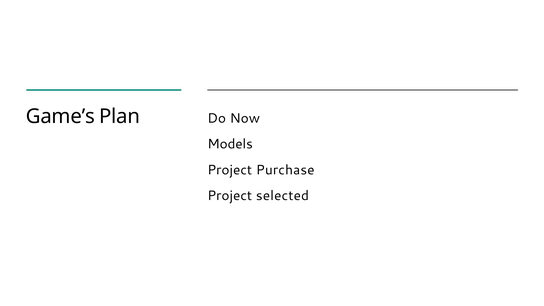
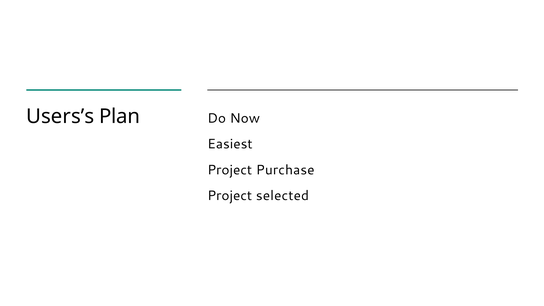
Game’s: Game’s -> Users’s
Models: Models -> Easiest
